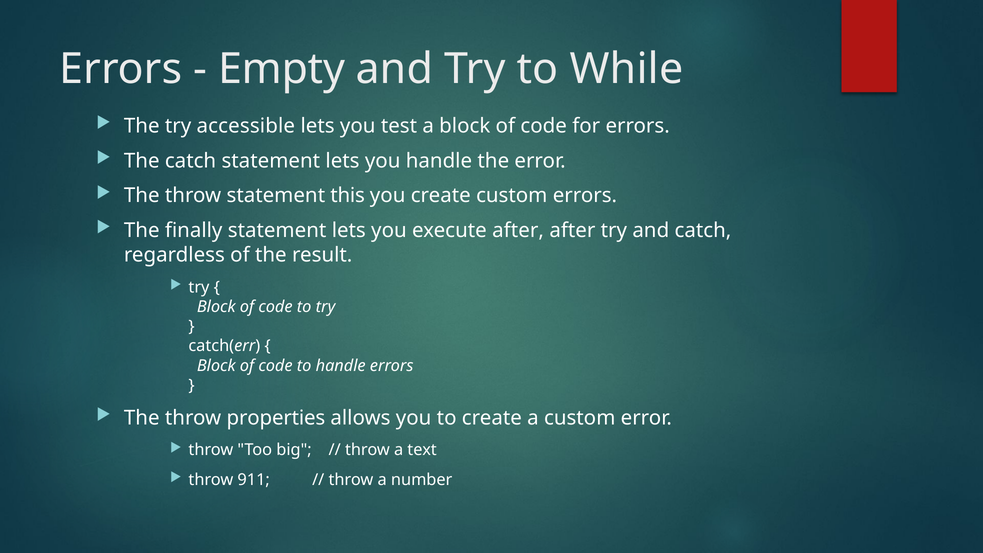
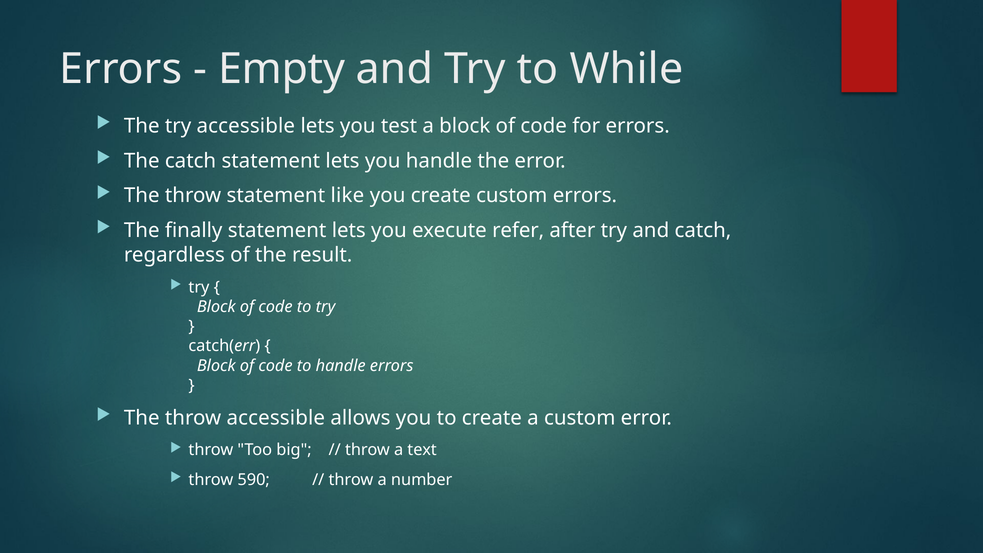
this: this -> like
execute after: after -> refer
throw properties: properties -> accessible
911: 911 -> 590
